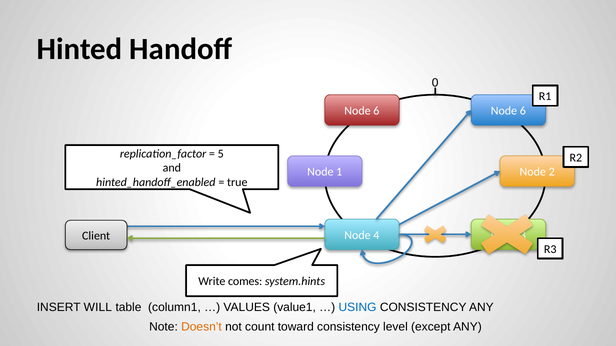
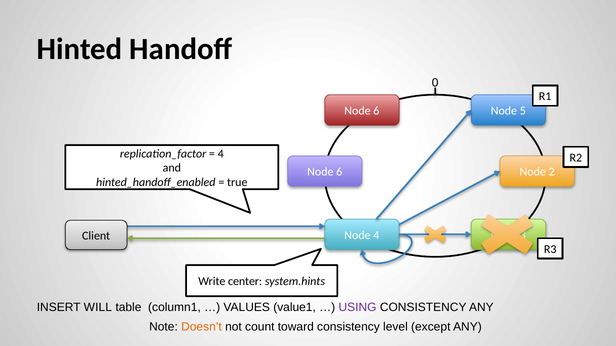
6 at (523, 111): 6 -> 5
5 at (221, 154): 5 -> 4
1 at (339, 172): 1 -> 6
comes: comes -> center
USING colour: blue -> purple
